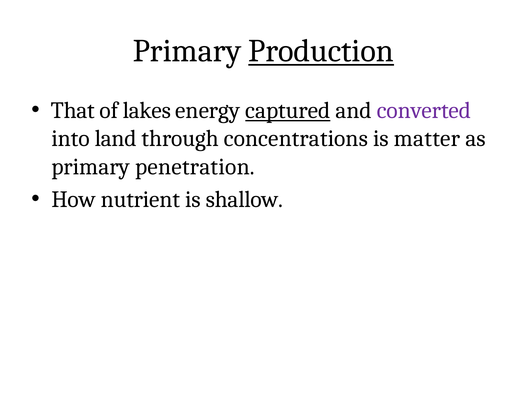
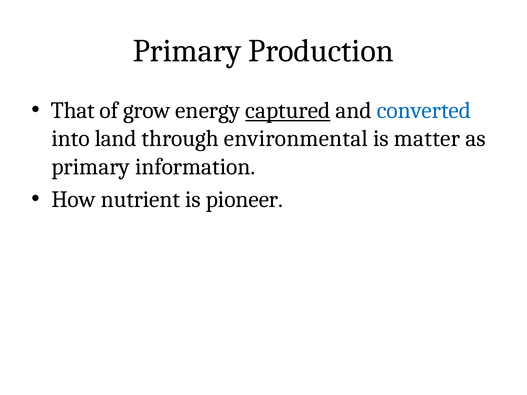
Production underline: present -> none
lakes: lakes -> grow
converted colour: purple -> blue
concentrations: concentrations -> environmental
penetration: penetration -> information
shallow: shallow -> pioneer
